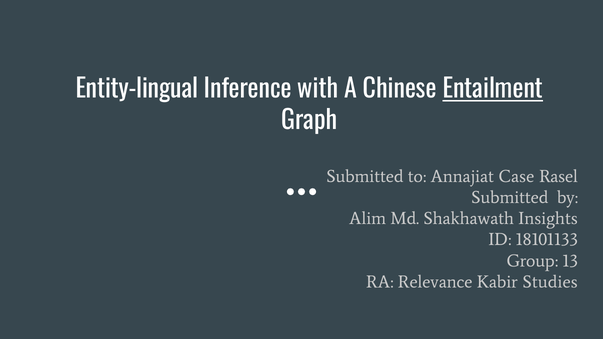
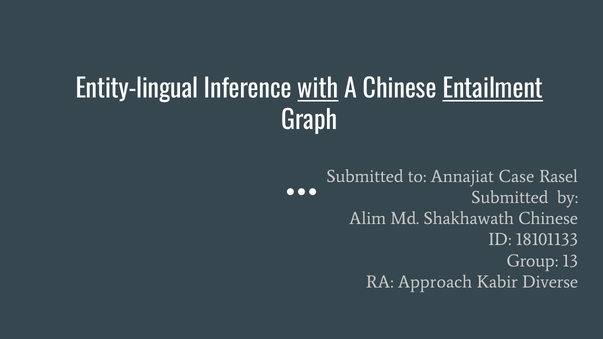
with underline: none -> present
Shakhawath Insights: Insights -> Chinese
Relevance: Relevance -> Approach
Studies: Studies -> Diverse
